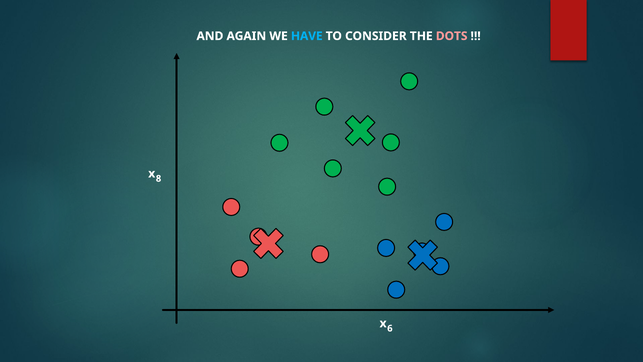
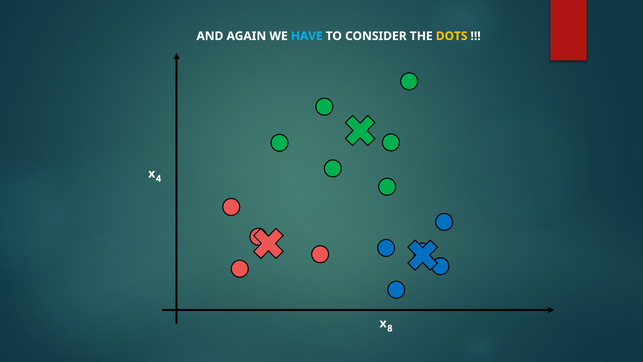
DOTS colour: pink -> yellow
8: 8 -> 4
6: 6 -> 8
